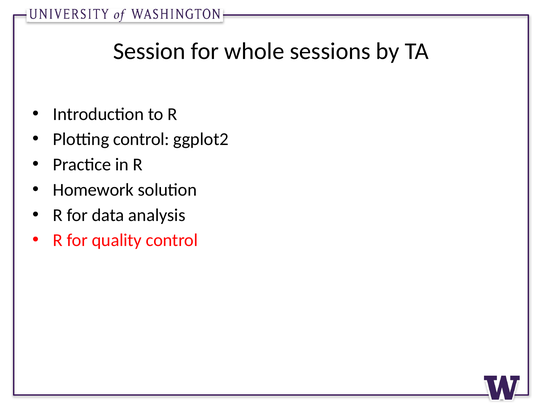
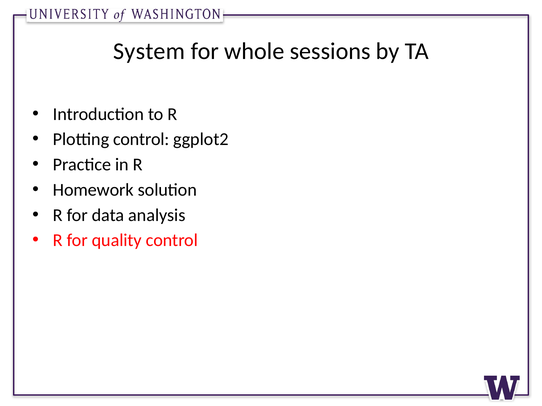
Session: Session -> System
